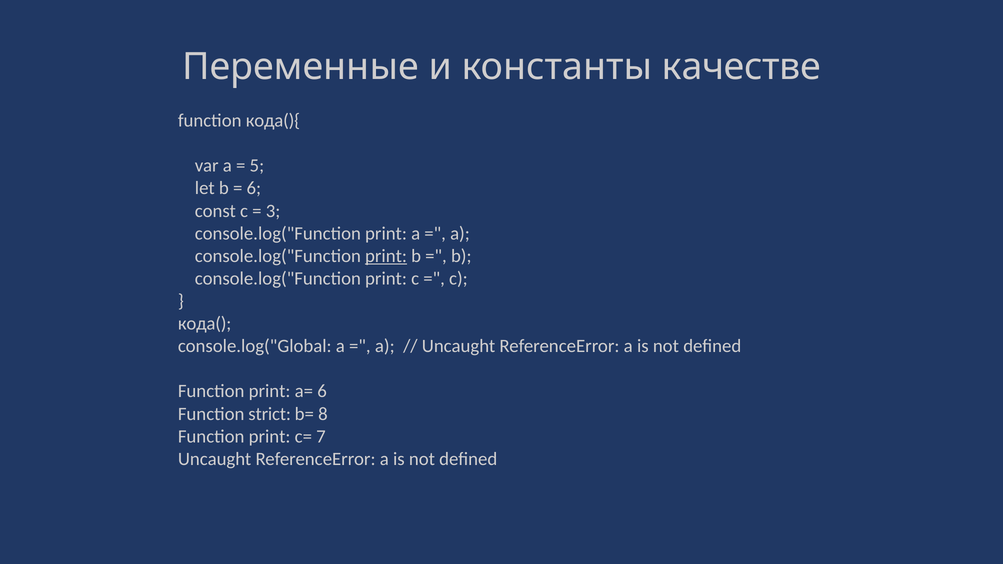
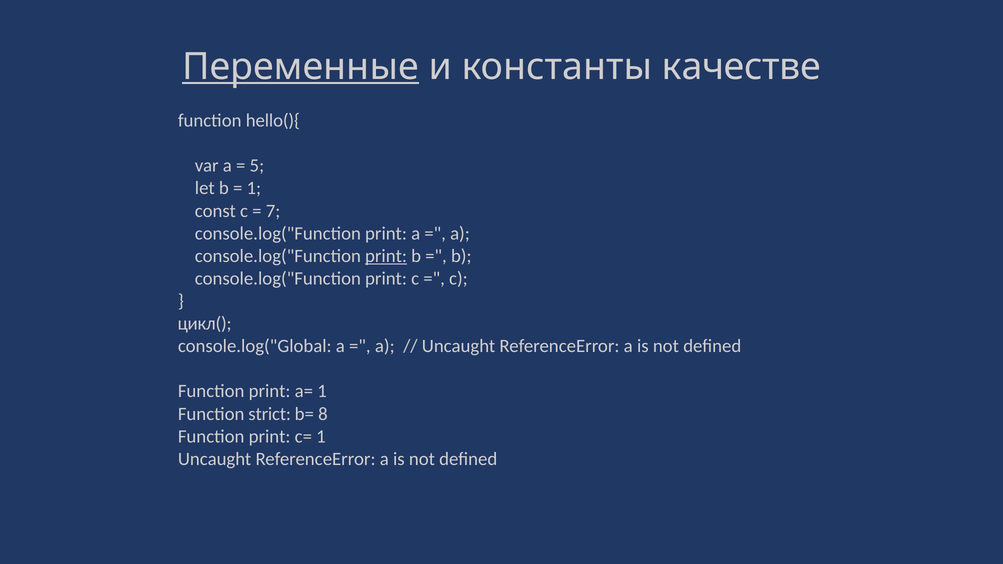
Переменные underline: none -> present
кода(){: кода(){ -> hello(){
6 at (254, 188): 6 -> 1
3: 3 -> 7
кода(: кода( -> цикл(
a= 6: 6 -> 1
c= 7: 7 -> 1
